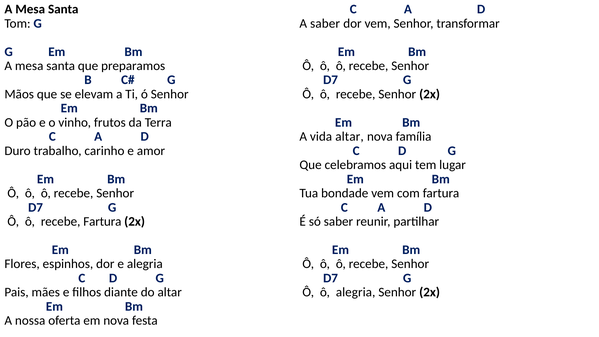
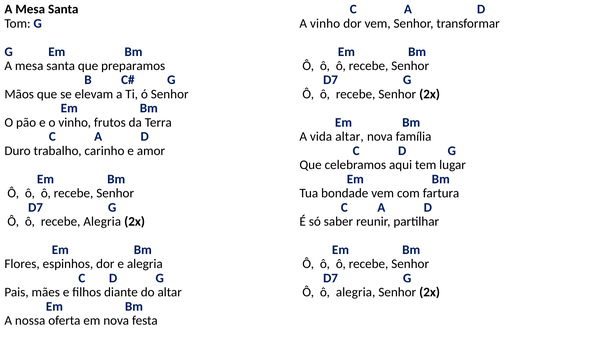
A saber: saber -> vinho
recebe Fartura: Fartura -> Alegria
